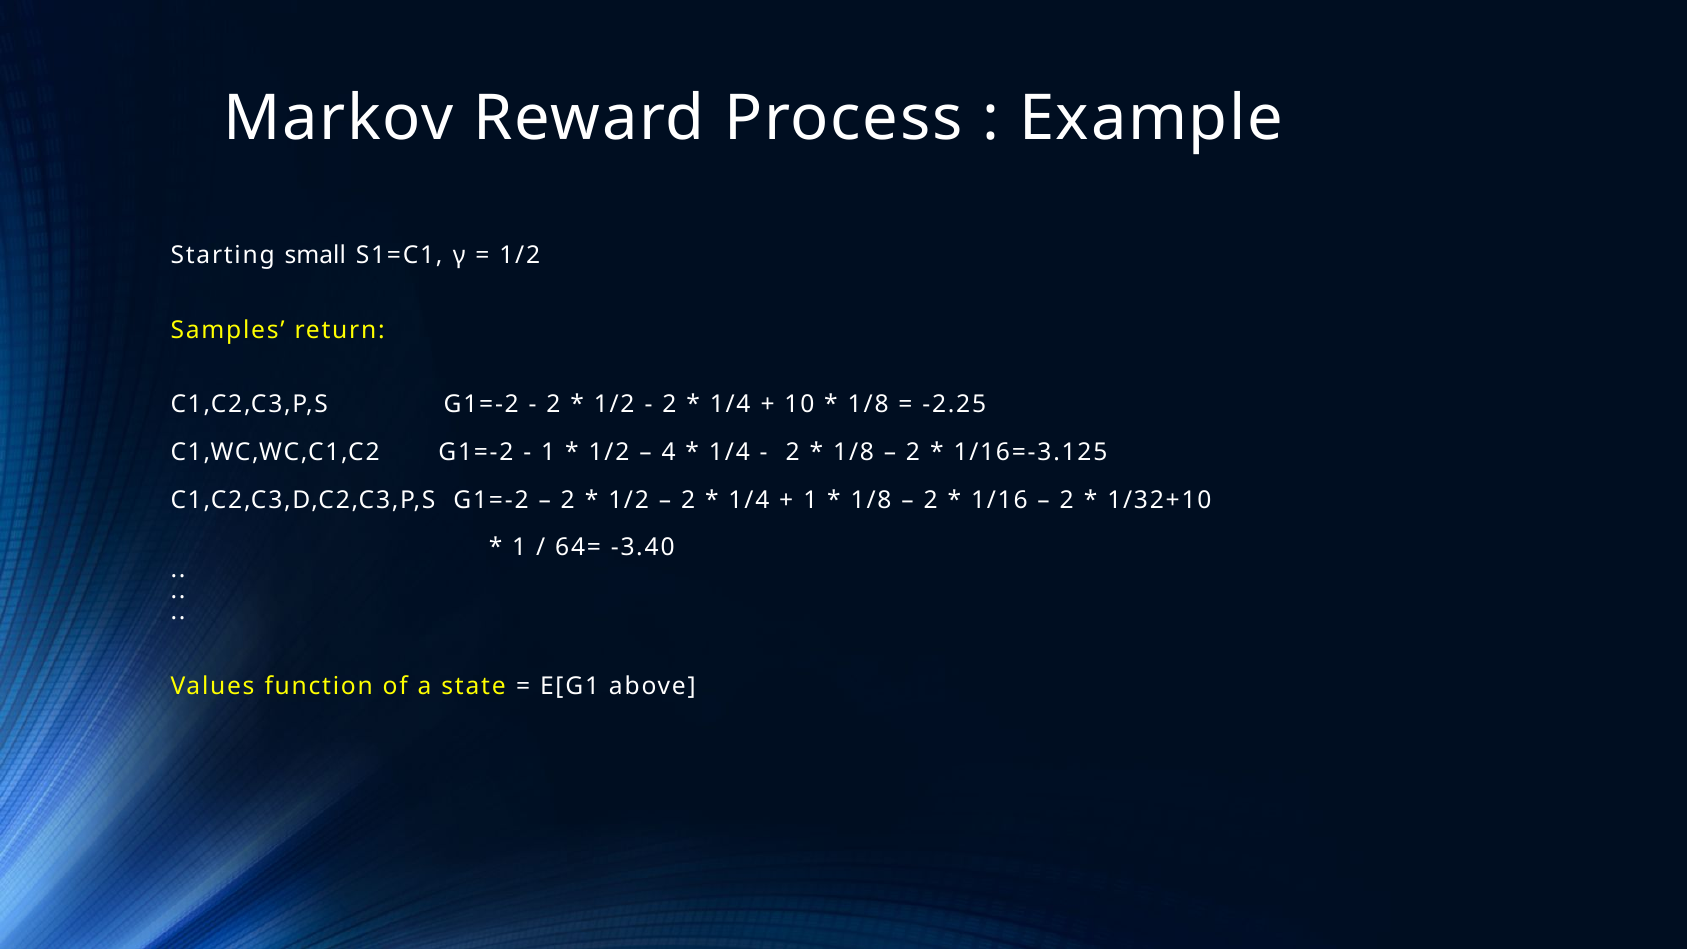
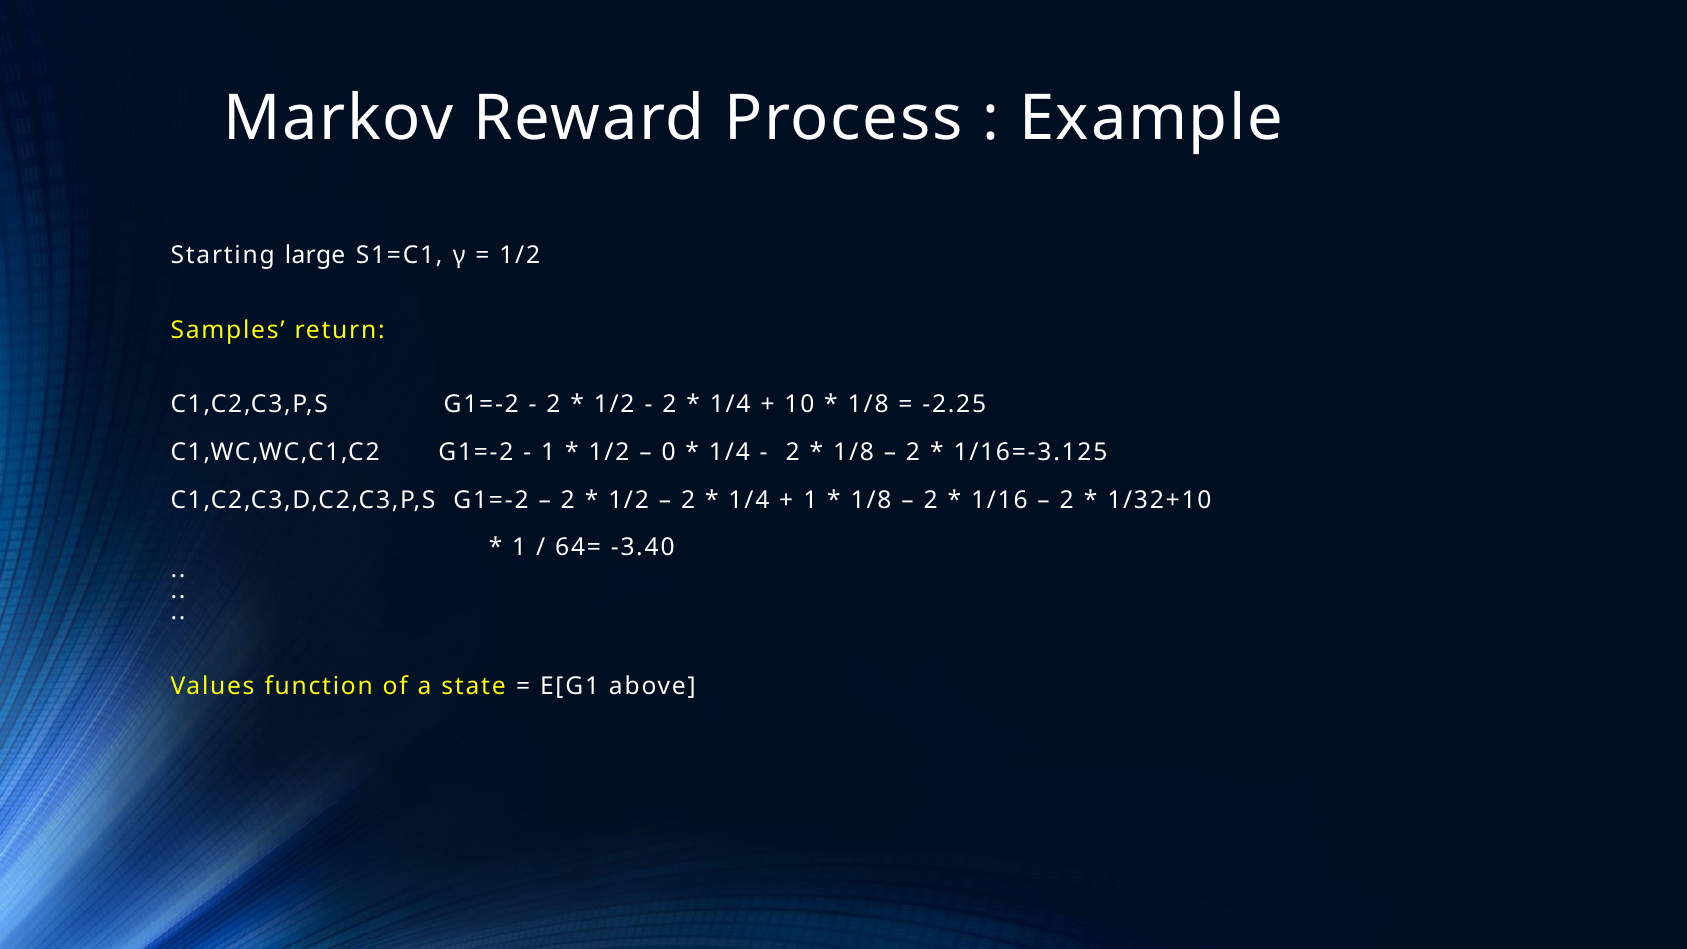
small: small -> large
4: 4 -> 0
